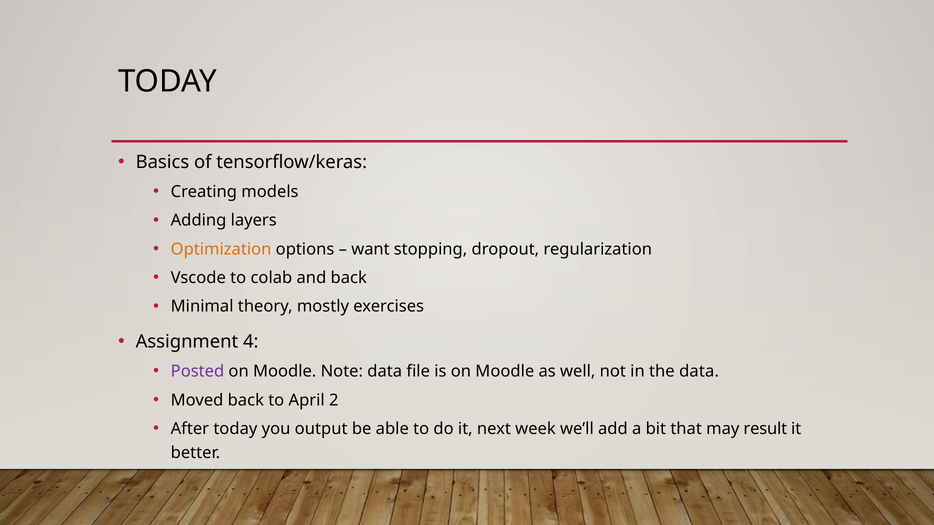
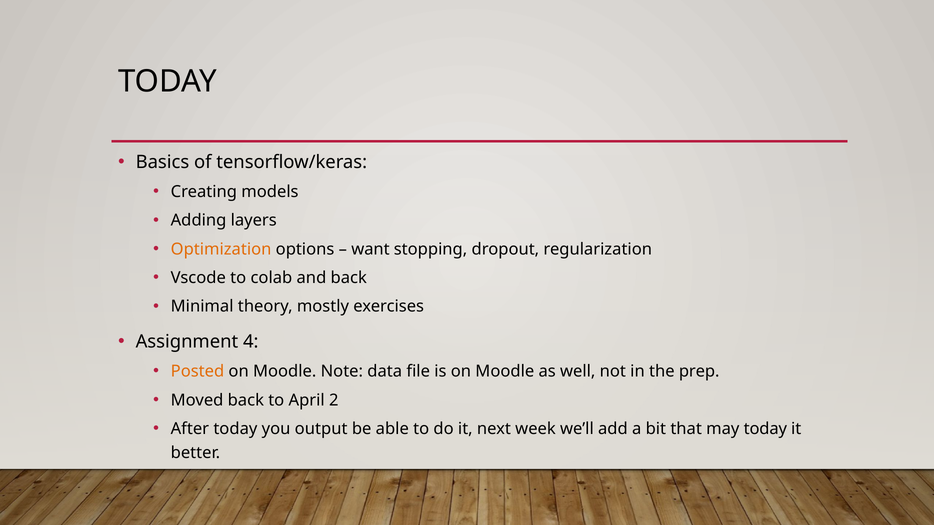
Posted colour: purple -> orange
the data: data -> prep
may result: result -> today
